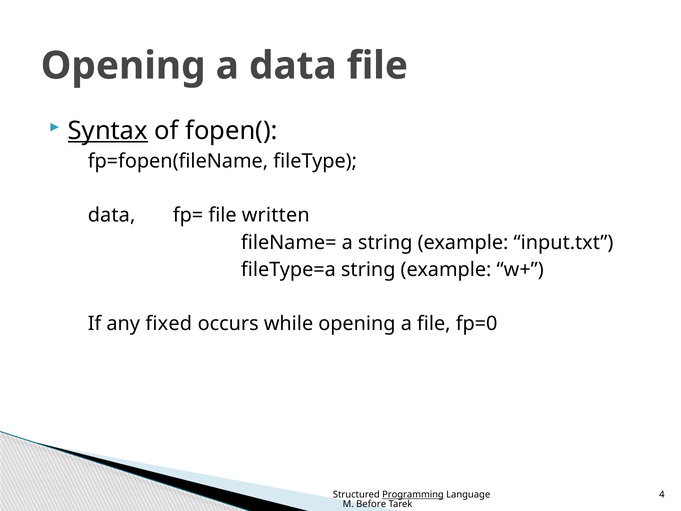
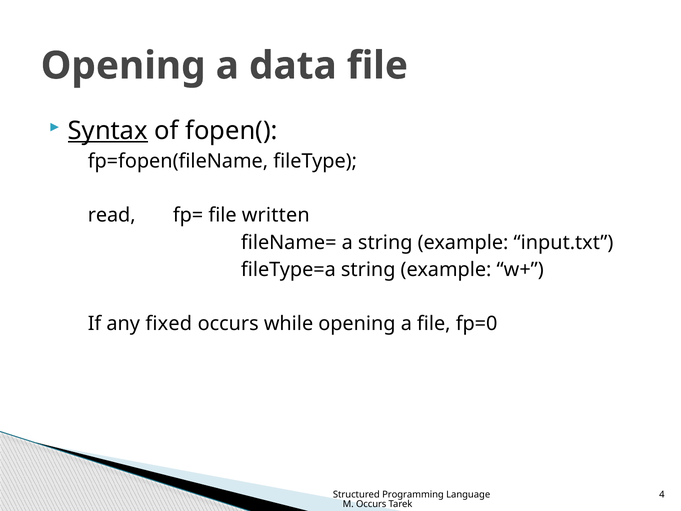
data at (112, 215): data -> read
Programming underline: present -> none
M Before: Before -> Occurs
